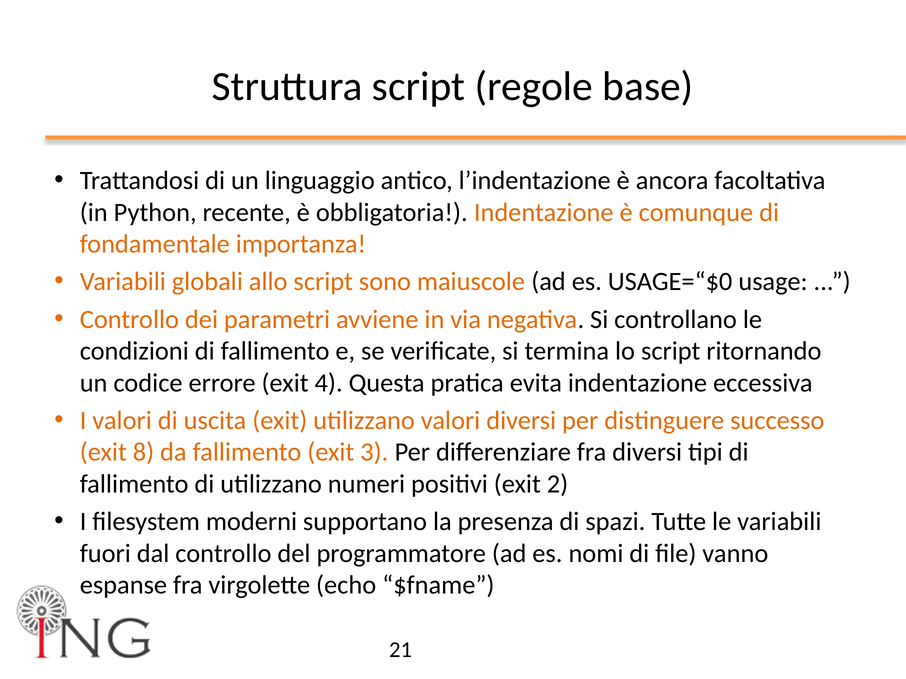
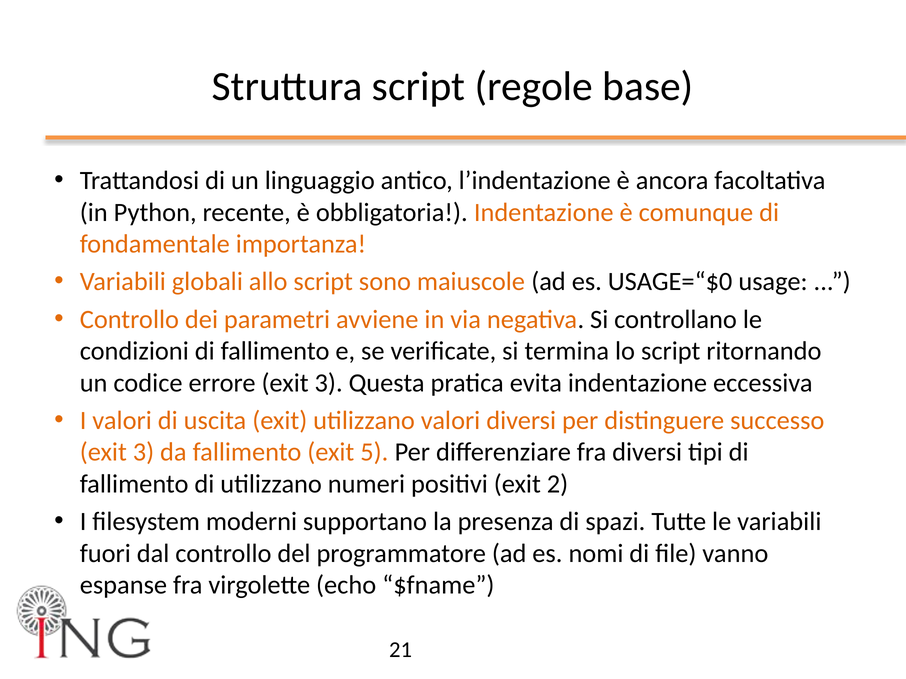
errore exit 4: 4 -> 3
8 at (144, 453): 8 -> 3
3: 3 -> 5
